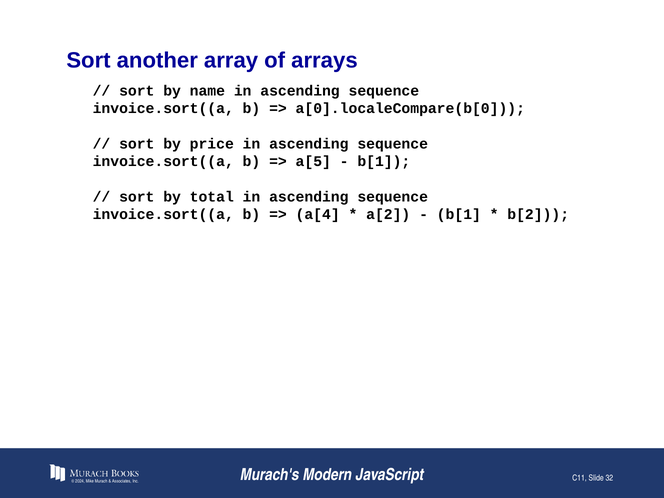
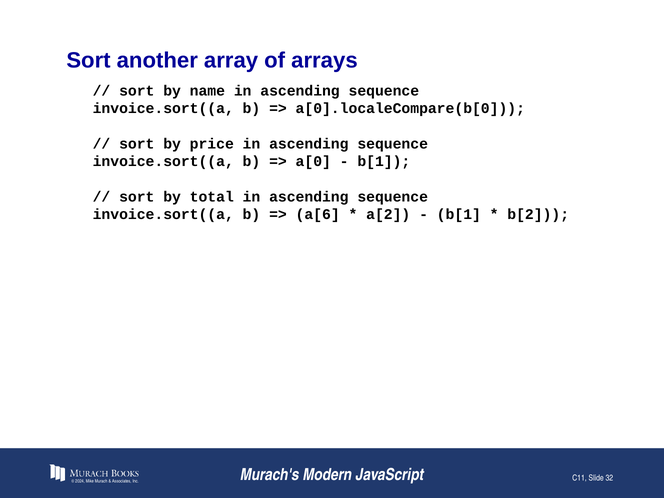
a[5: a[5 -> a[0
a[4: a[4 -> a[6
